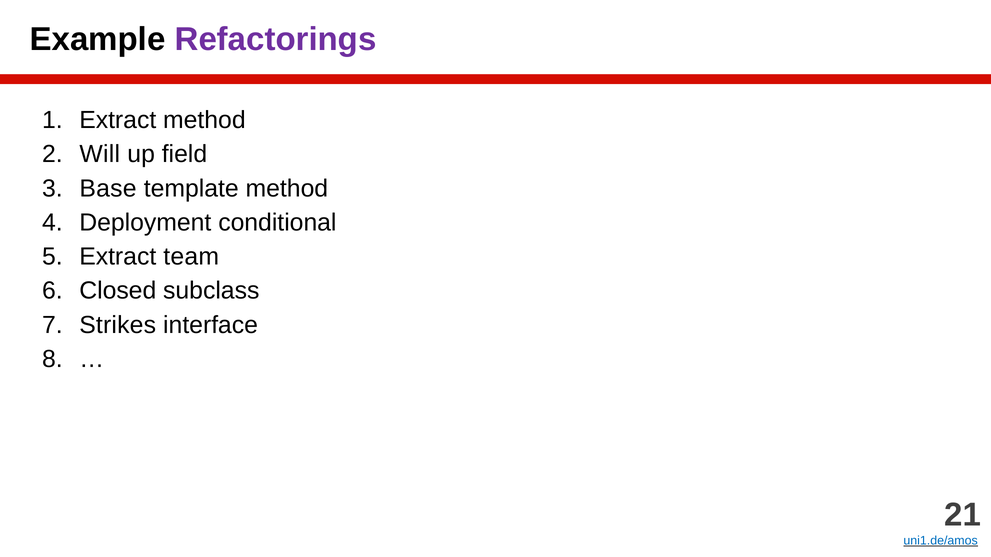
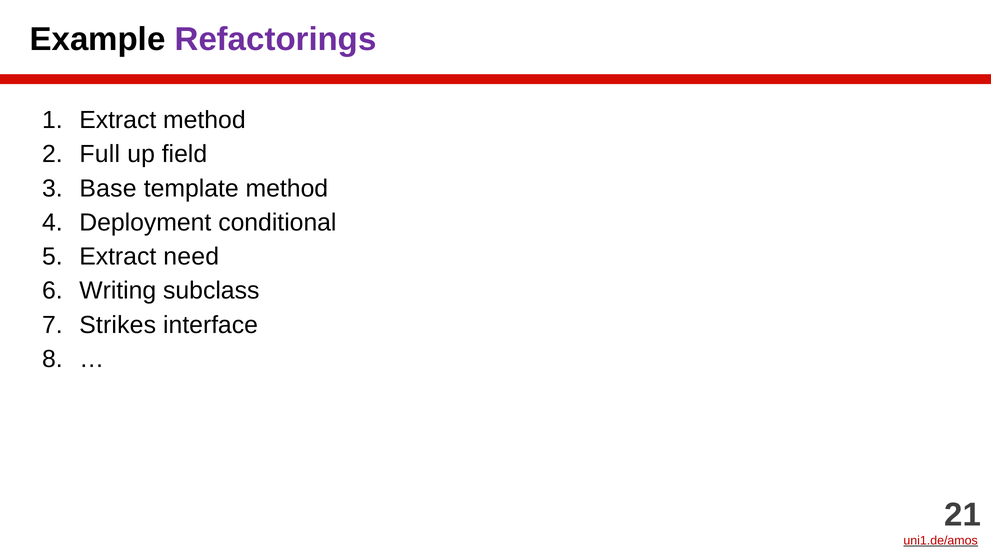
Will: Will -> Full
team: team -> need
Closed: Closed -> Writing
uni1.de/amos colour: blue -> red
